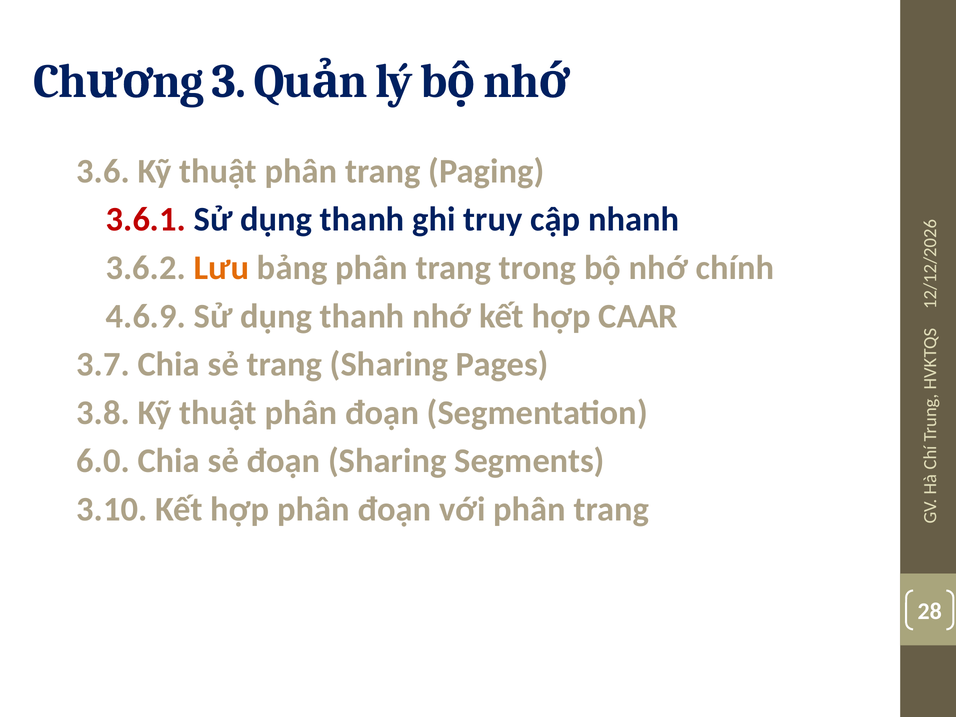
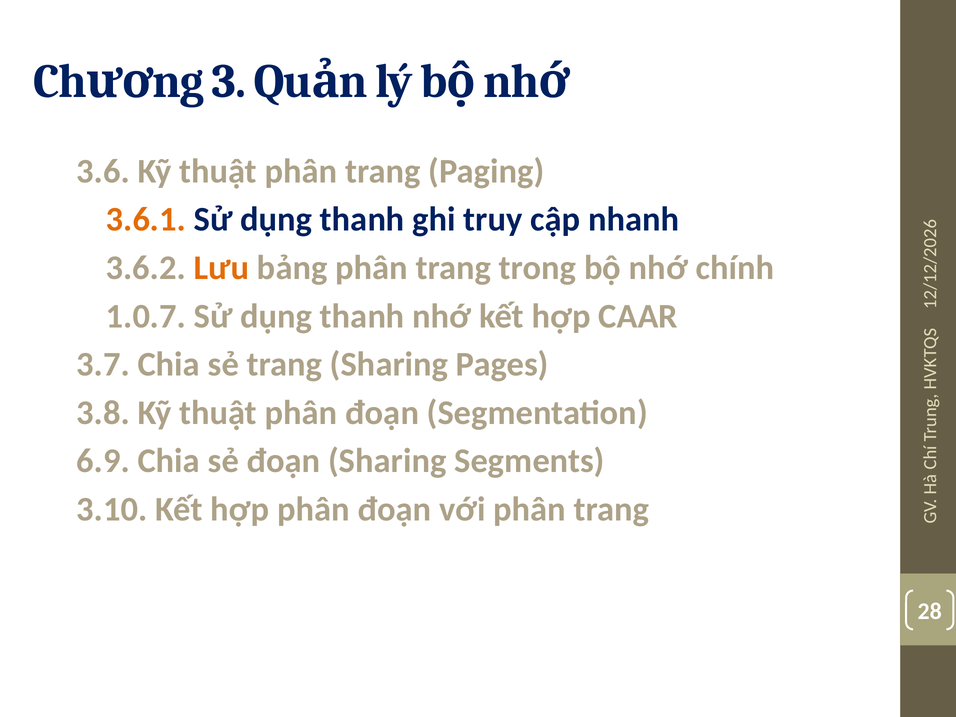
3.6.1 colour: red -> orange
4.6.9: 4.6.9 -> 1.0.7
6.0: 6.0 -> 6.9
